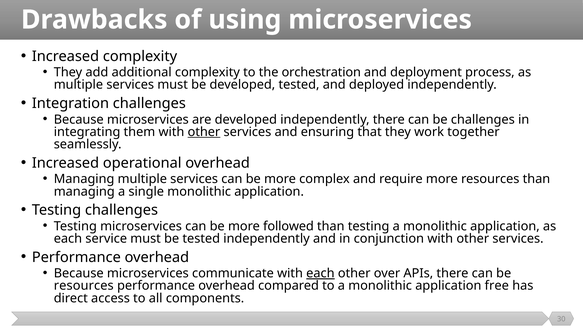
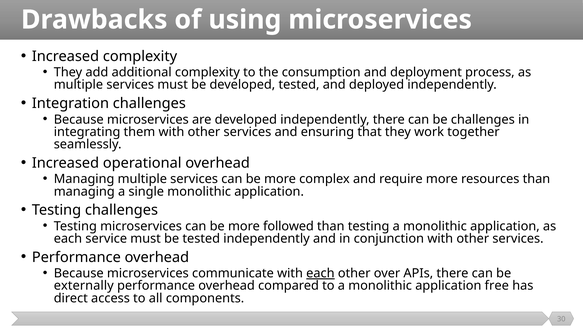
orchestration: orchestration -> consumption
other at (204, 132) underline: present -> none
resources at (84, 286): resources -> externally
